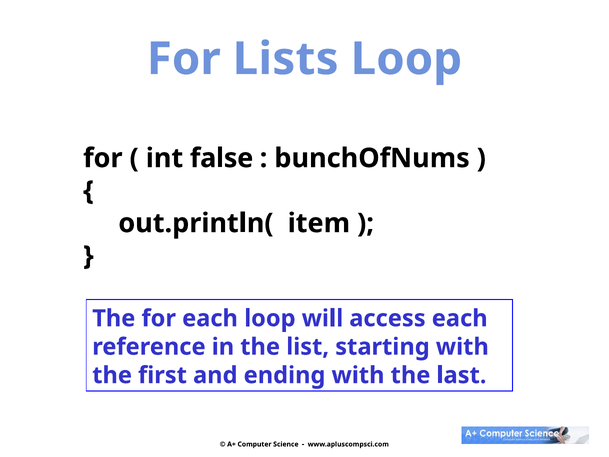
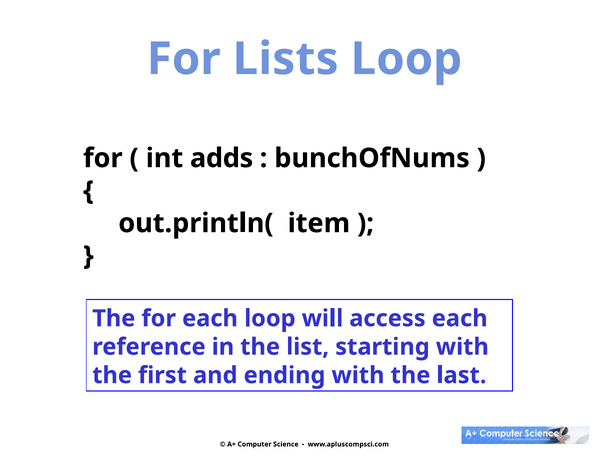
false: false -> adds
